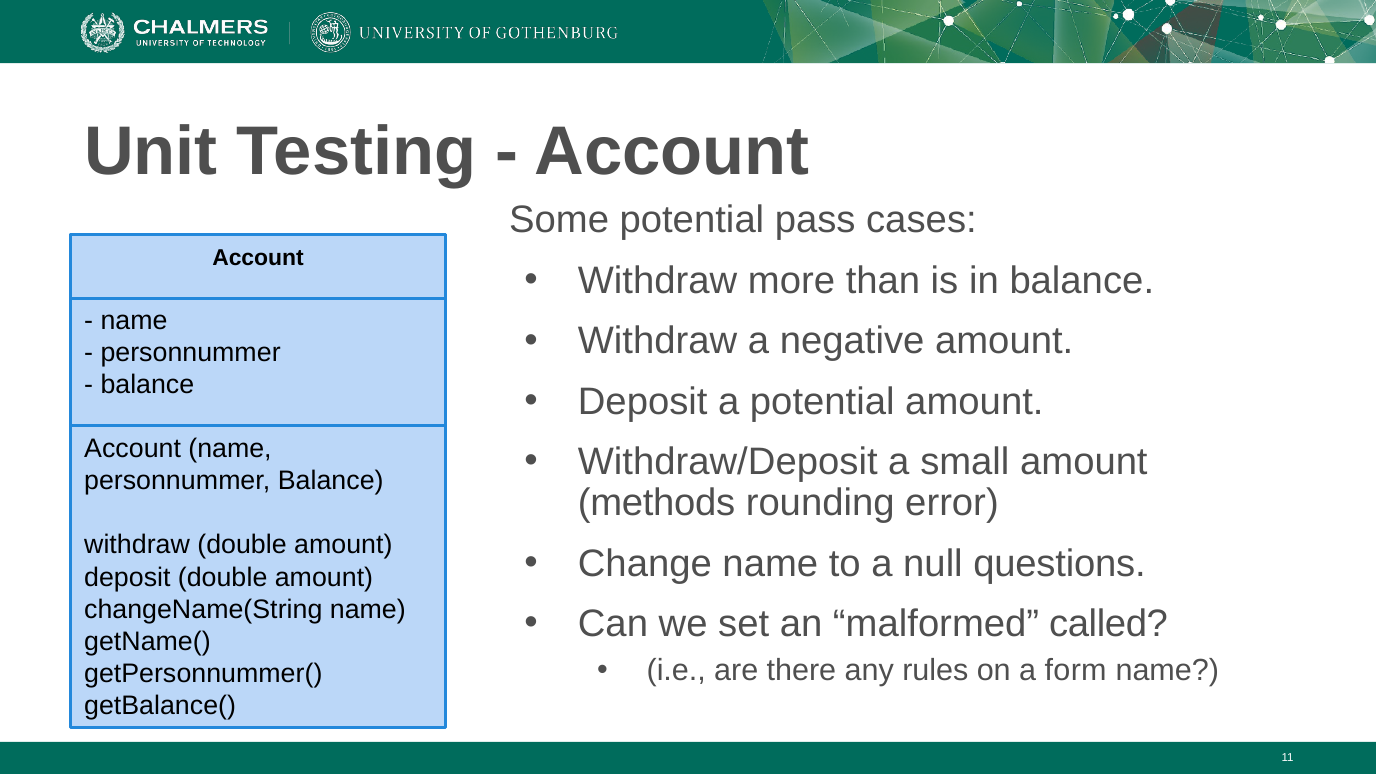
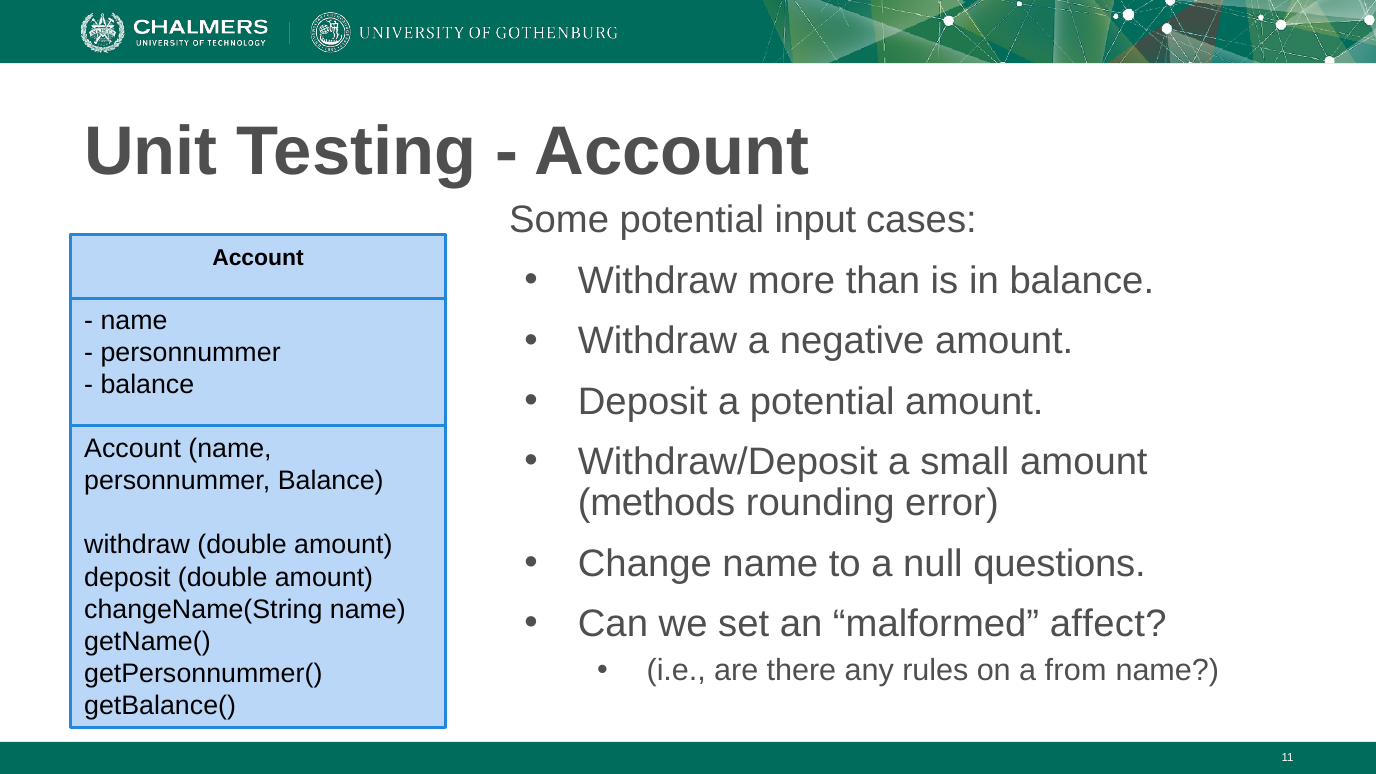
pass: pass -> input
called: called -> affect
form: form -> from
